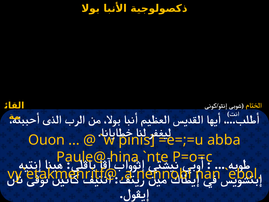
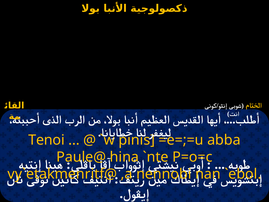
Ouon: Ouon -> Tenoi
